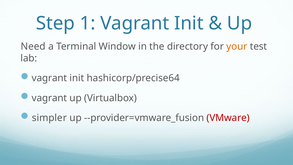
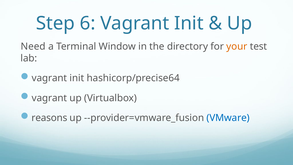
1: 1 -> 6
simpler: simpler -> reasons
VMware colour: red -> blue
